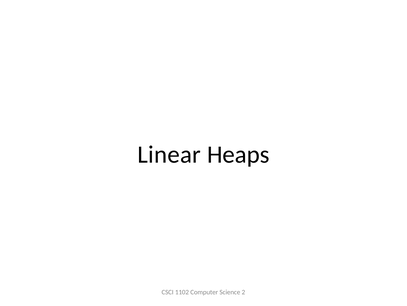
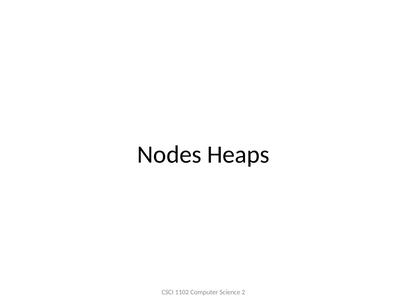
Linear: Linear -> Nodes
